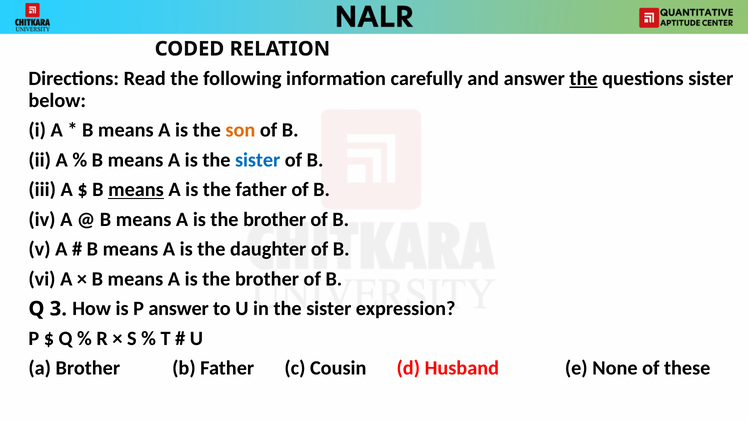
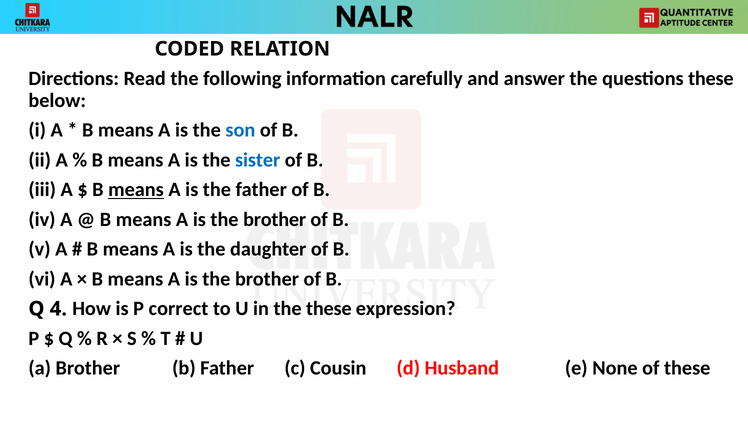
the at (584, 79) underline: present -> none
questions sister: sister -> these
son colour: orange -> blue
3: 3 -> 4
P answer: answer -> correct
in the sister: sister -> these
